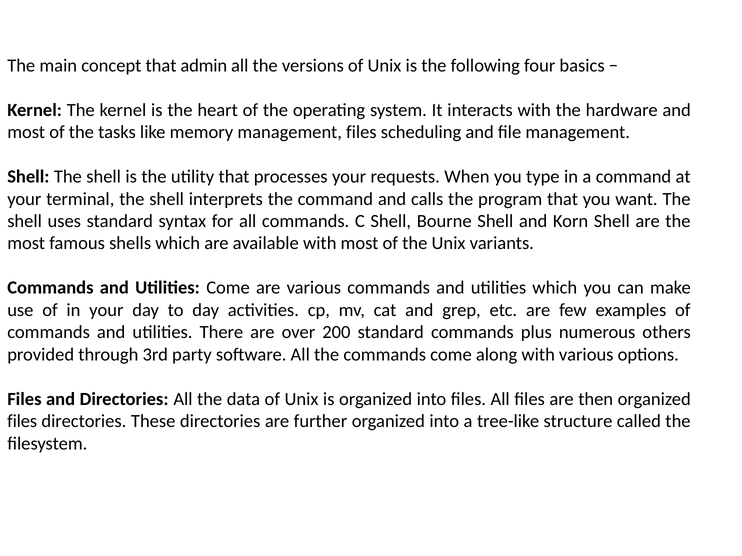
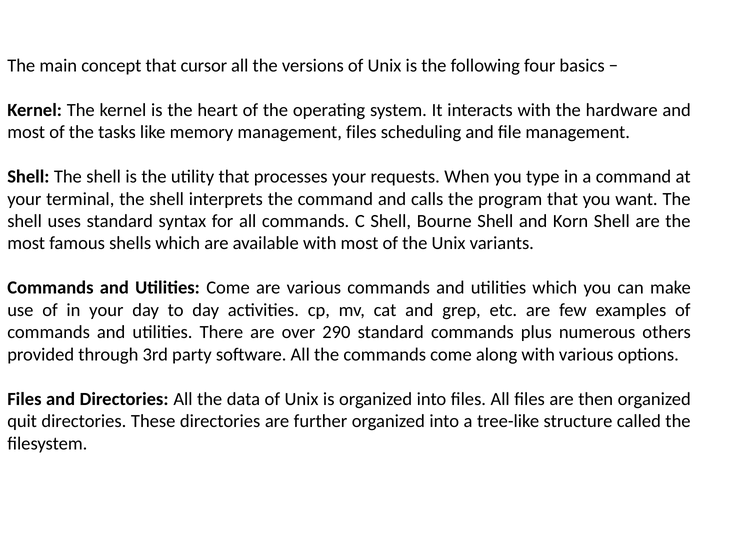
admin: admin -> cursor
200: 200 -> 290
files at (22, 422): files -> quit
